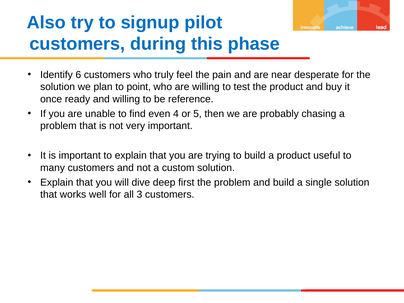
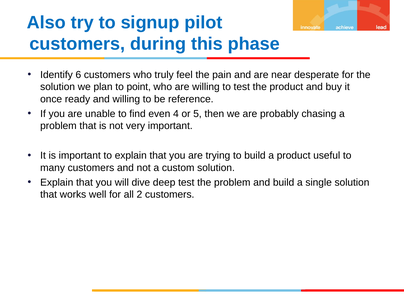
deep first: first -> test
3: 3 -> 2
